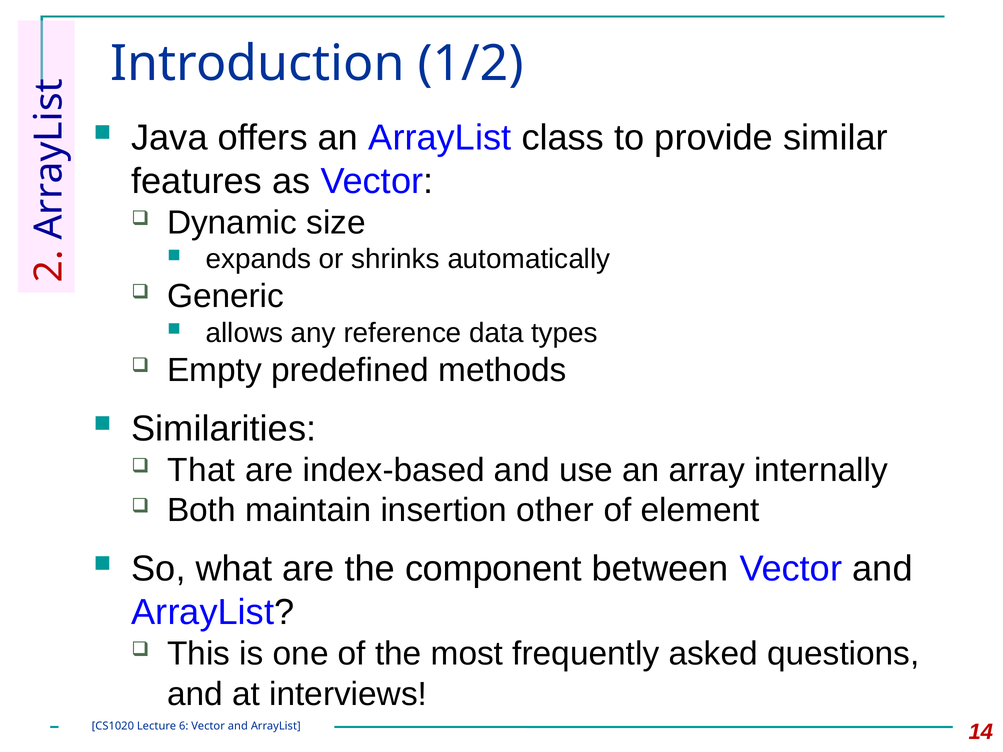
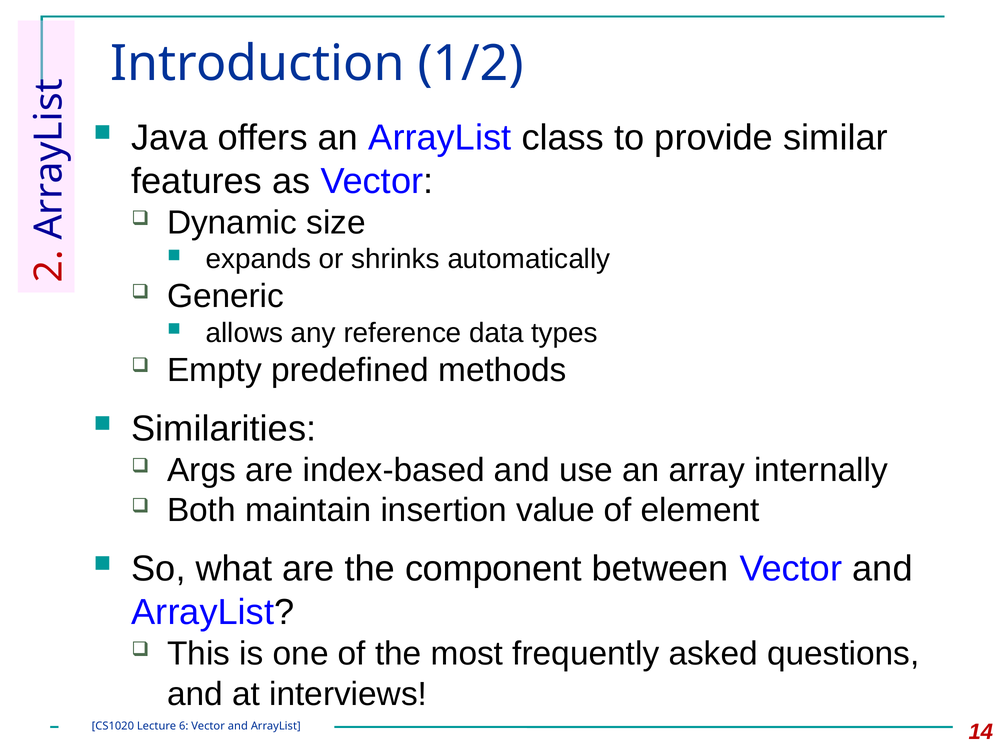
That: That -> Args
other: other -> value
